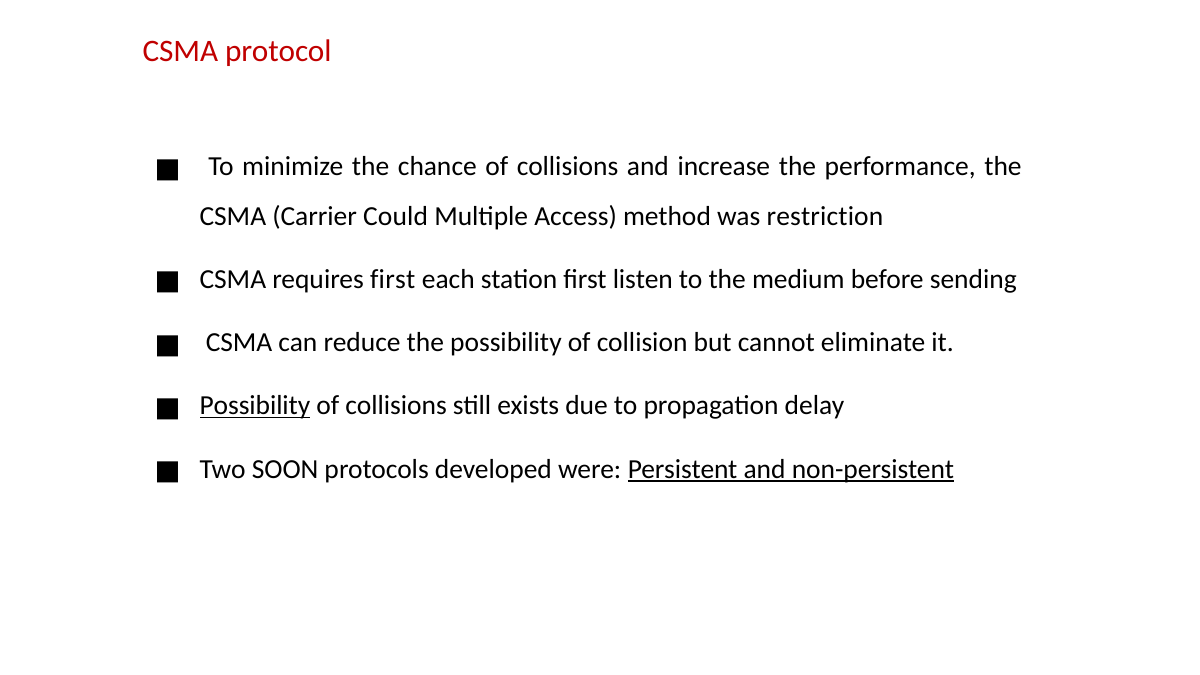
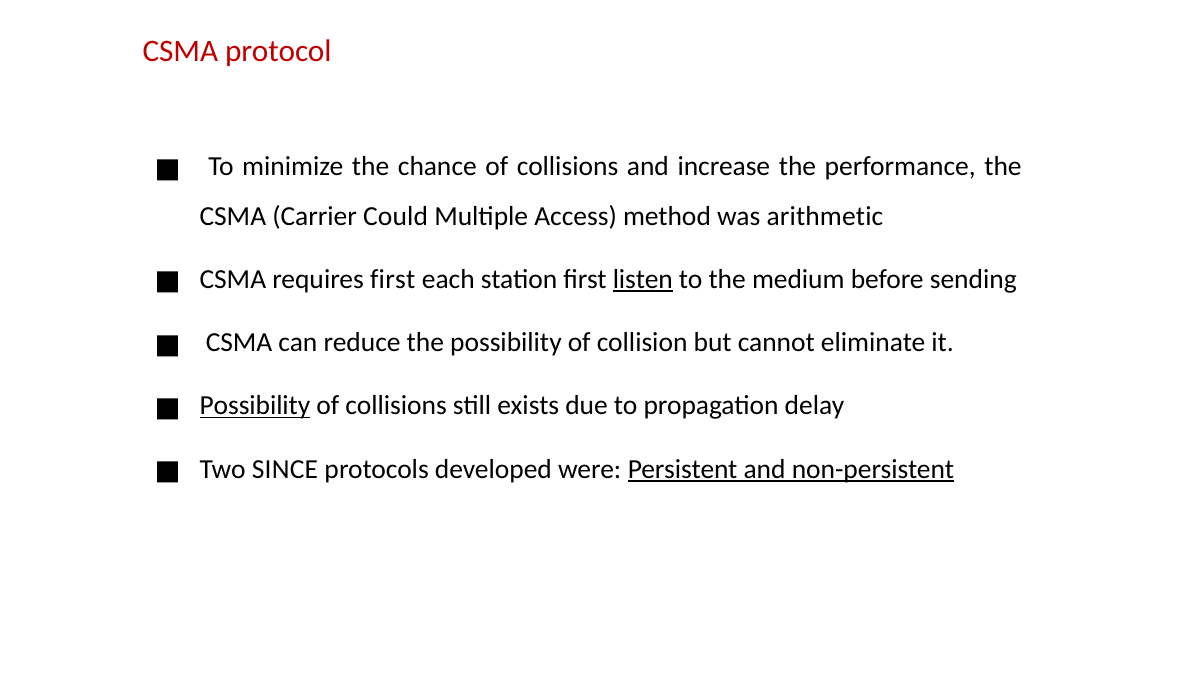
restriction: restriction -> arithmetic
listen underline: none -> present
SOON: SOON -> SINCE
